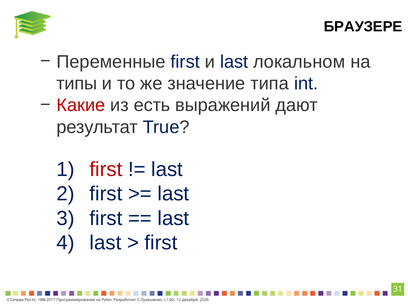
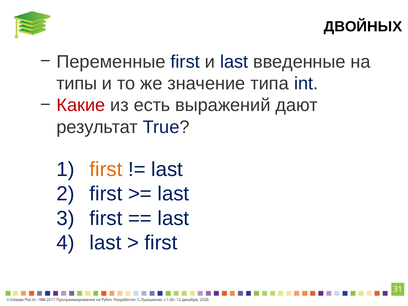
БРАУЗЕРЕ: БРАУЗЕРЕ -> ДВОЙНЫХ
локальном: локальном -> введенные
first at (106, 169) colour: red -> orange
